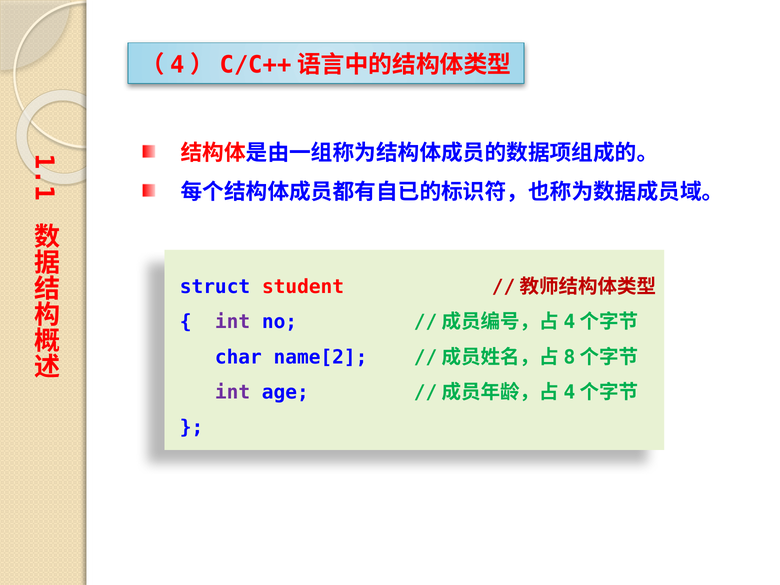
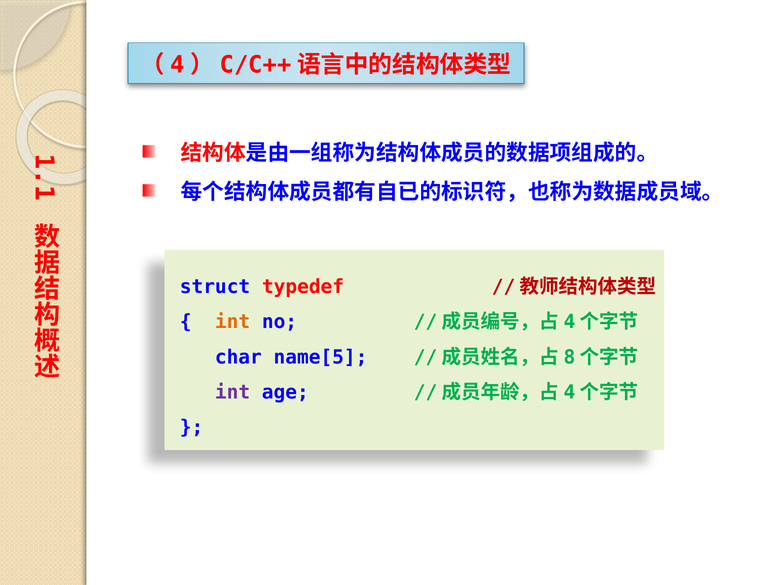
student: student -> typedef
int at (233, 322) colour: purple -> orange
name[2: name[2 -> name[5
